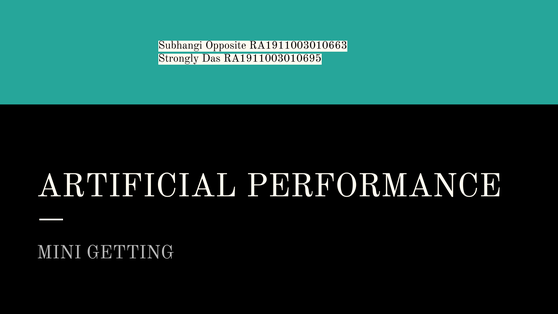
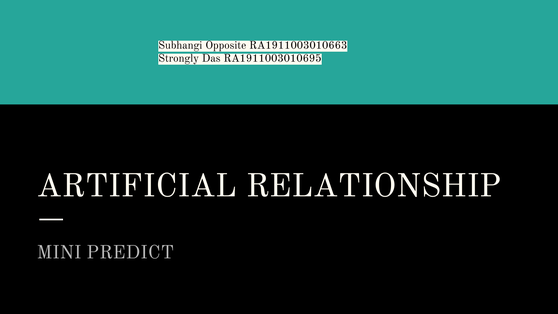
PERFORMANCE: PERFORMANCE -> RELATIONSHIP
GETTING: GETTING -> PREDICT
